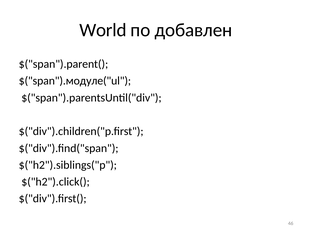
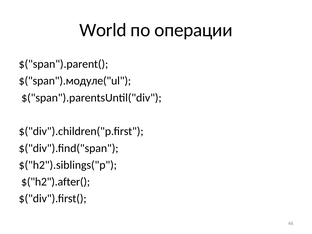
добавлен: добавлен -> операции
$("h2").click(: $("h2").click( -> $("h2").after(
